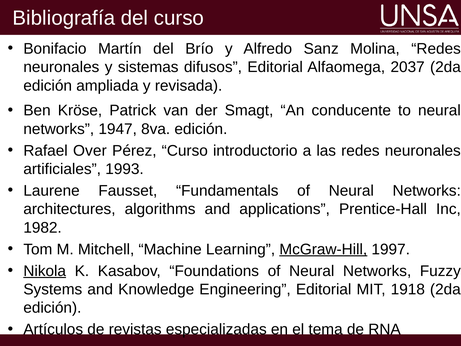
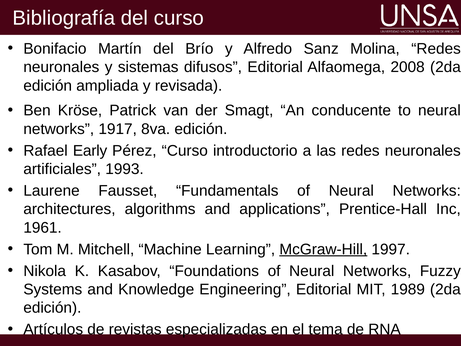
2037: 2037 -> 2008
1947: 1947 -> 1917
Over: Over -> Early
1982: 1982 -> 1961
Nikola underline: present -> none
1918: 1918 -> 1989
